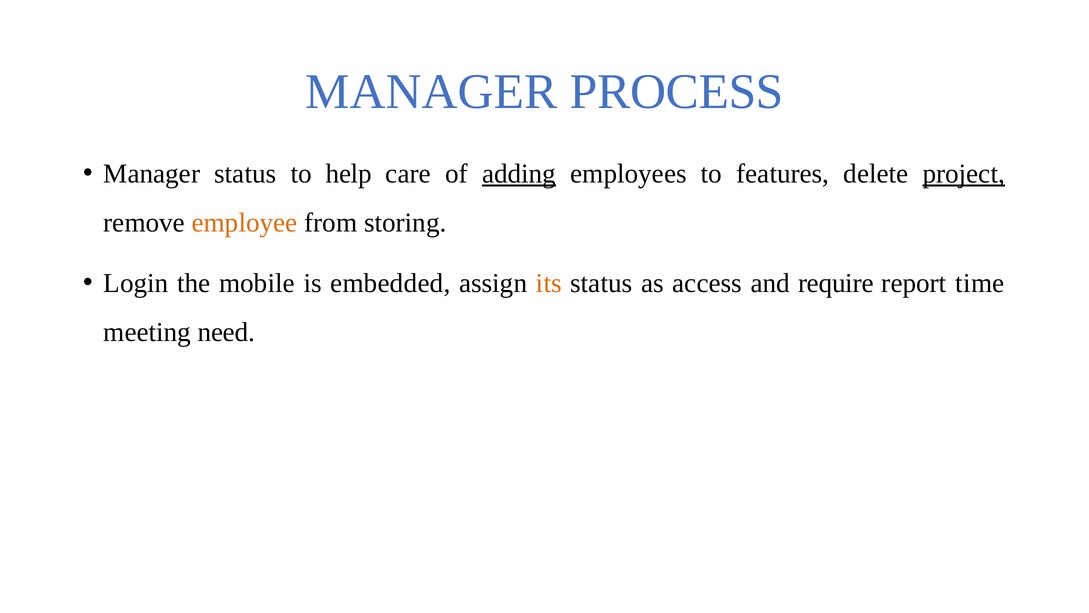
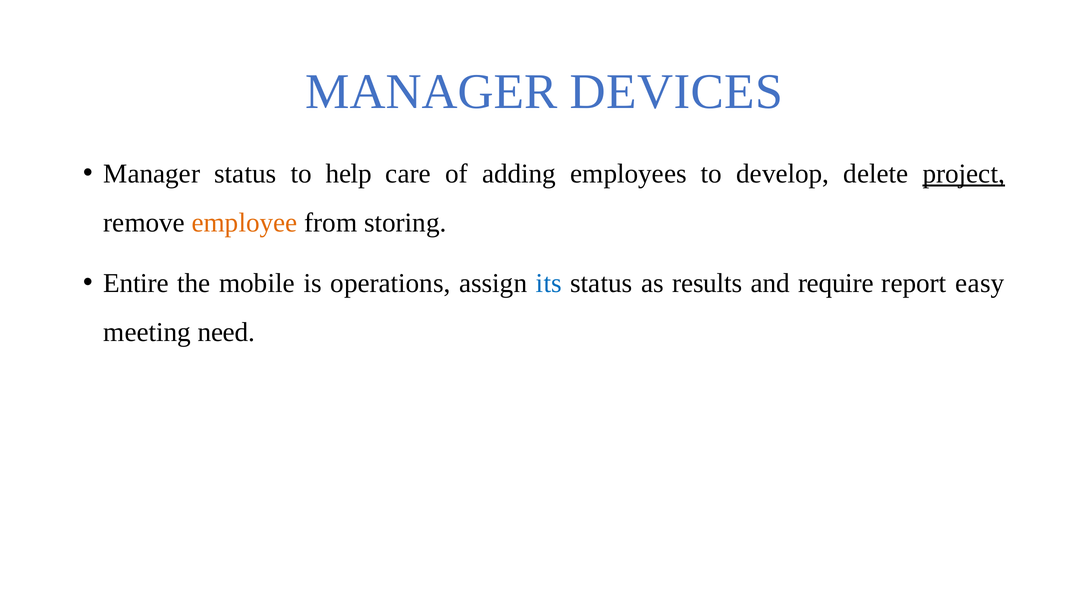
PROCESS: PROCESS -> DEVICES
adding underline: present -> none
features: features -> develop
Login: Login -> Entire
embedded: embedded -> operations
its colour: orange -> blue
access: access -> results
time: time -> easy
